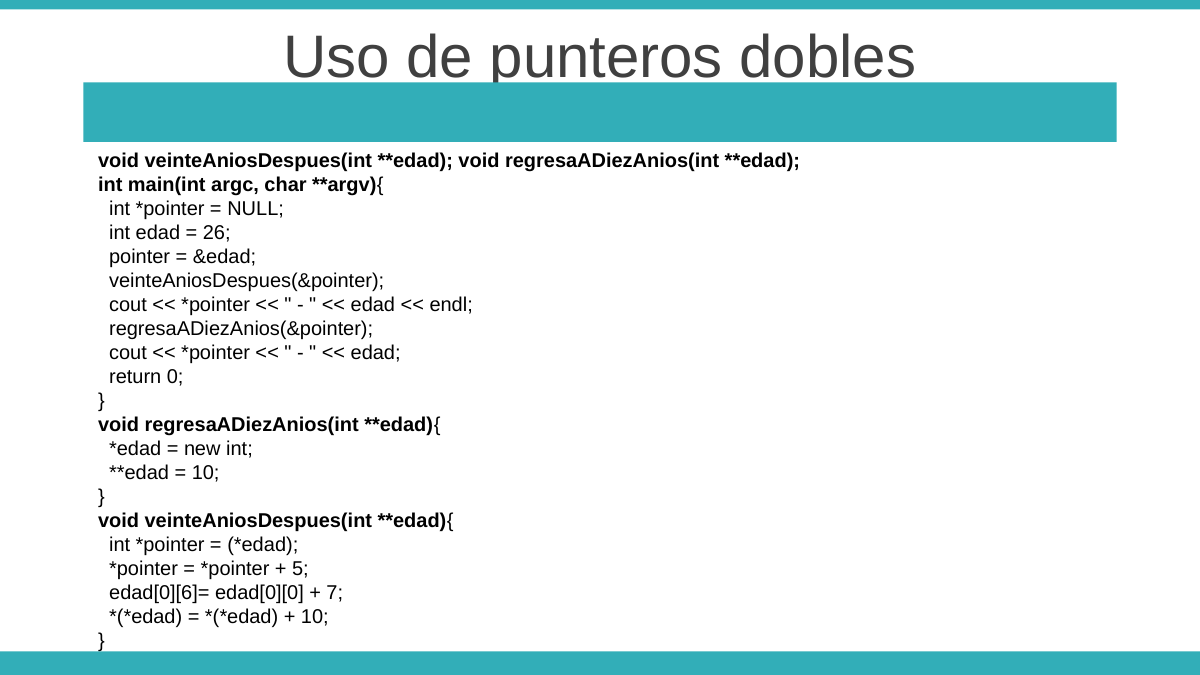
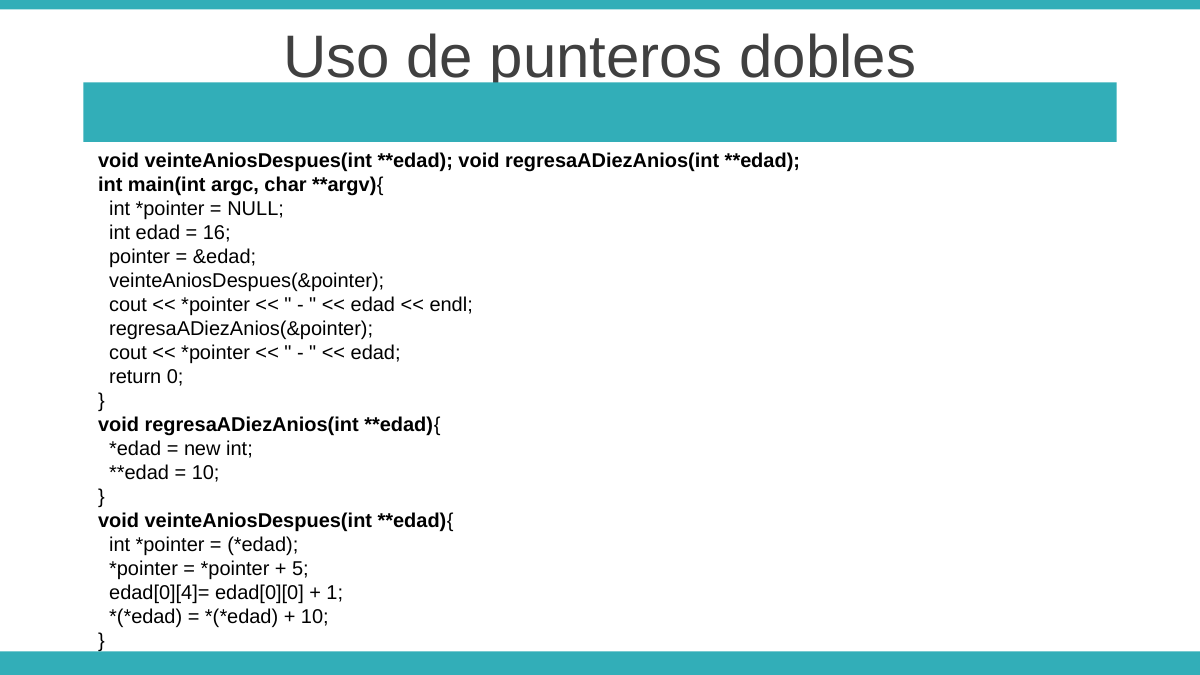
26: 26 -> 16
edad[0][6]=: edad[0][6]= -> edad[0][4]=
7: 7 -> 1
